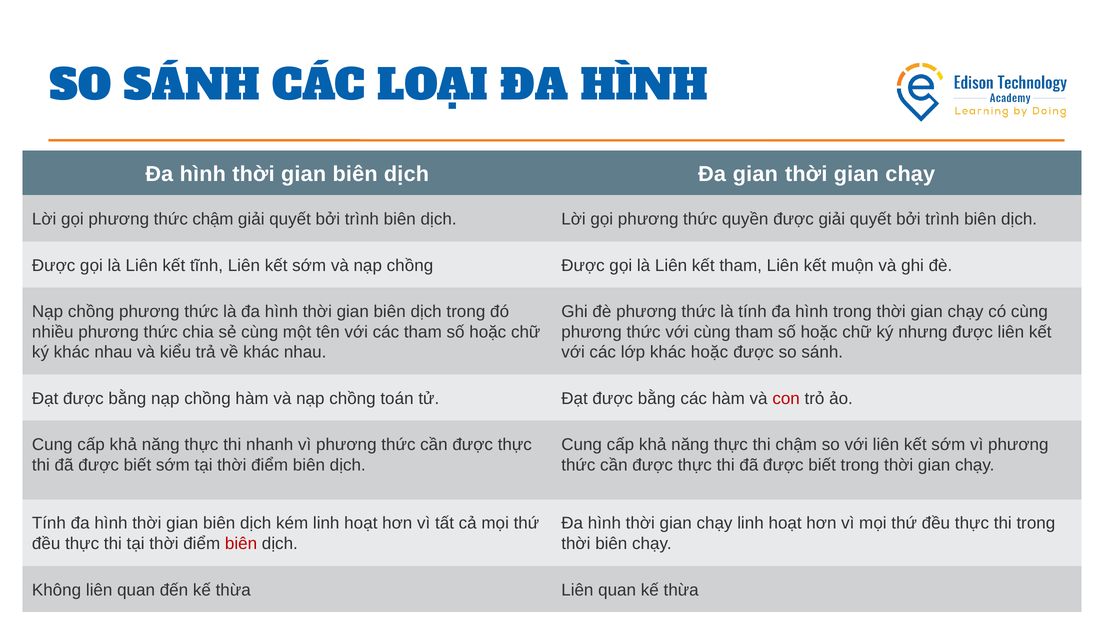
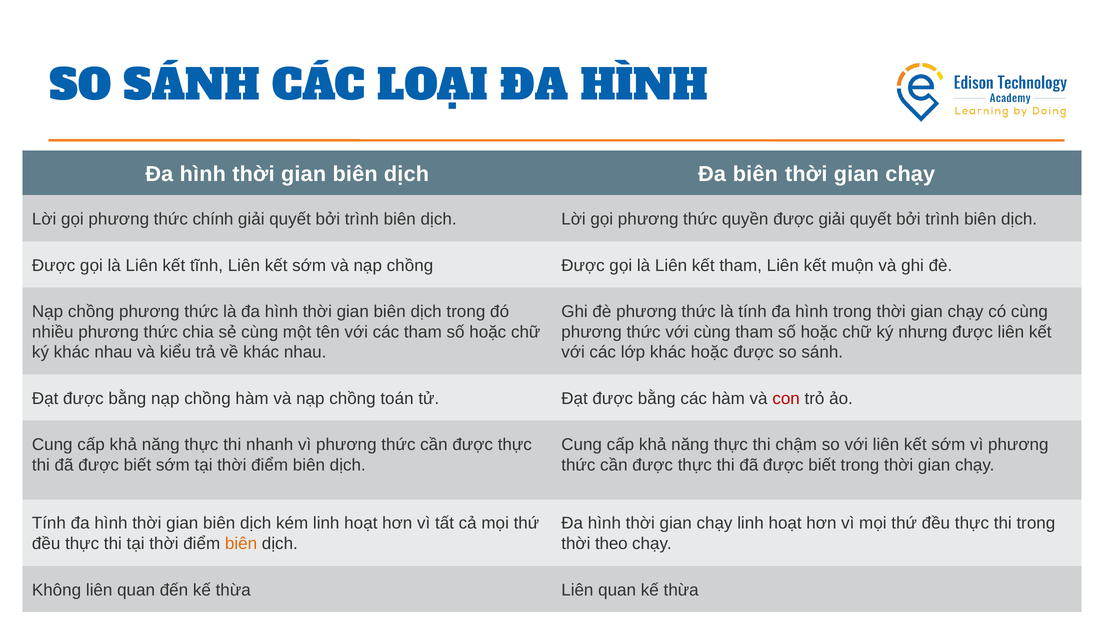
Đa gian: gian -> biên
thức chậm: chậm -> chính
biên at (241, 544) colour: red -> orange
thời biên: biên -> theo
